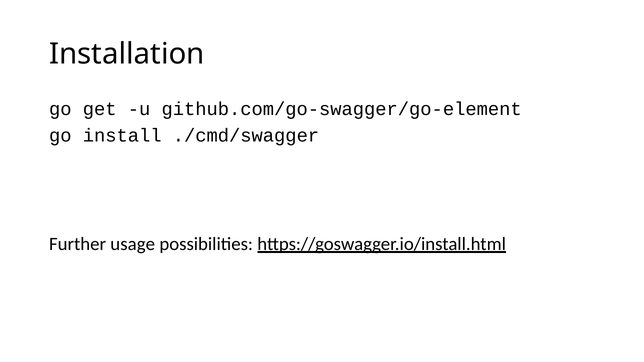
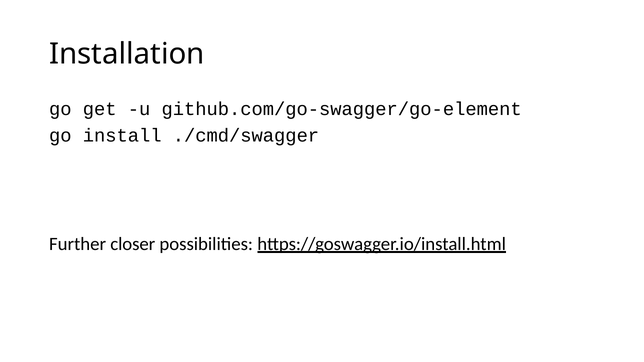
usage: usage -> closer
